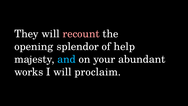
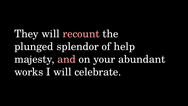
opening: opening -> plunged
and colour: light blue -> pink
proclaim: proclaim -> celebrate
